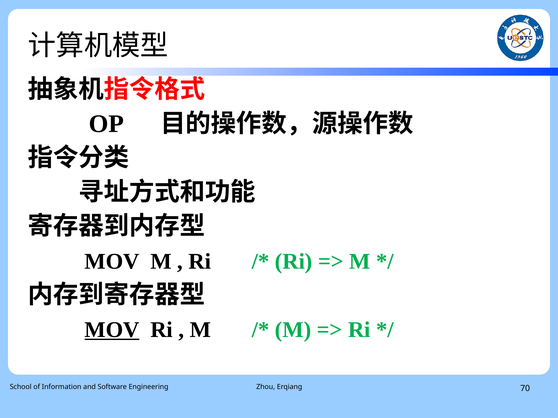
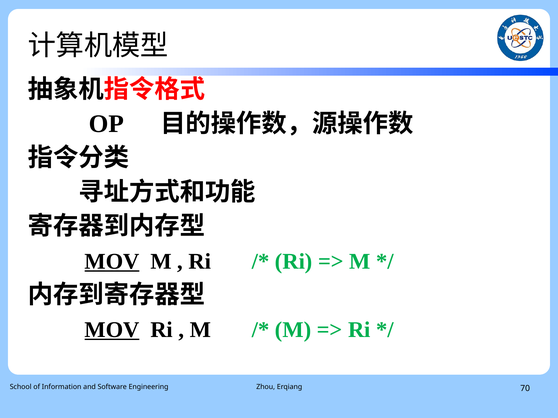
MOV at (112, 262) underline: none -> present
